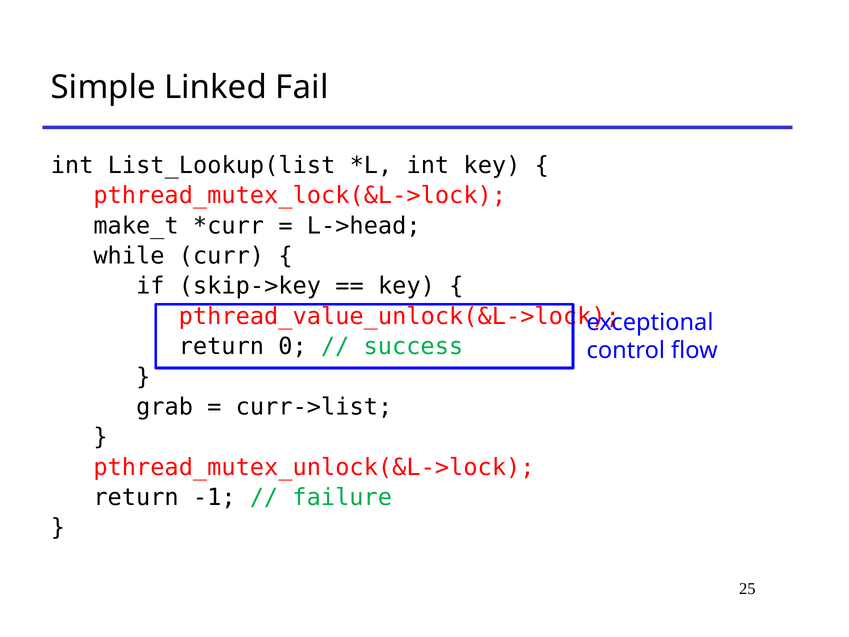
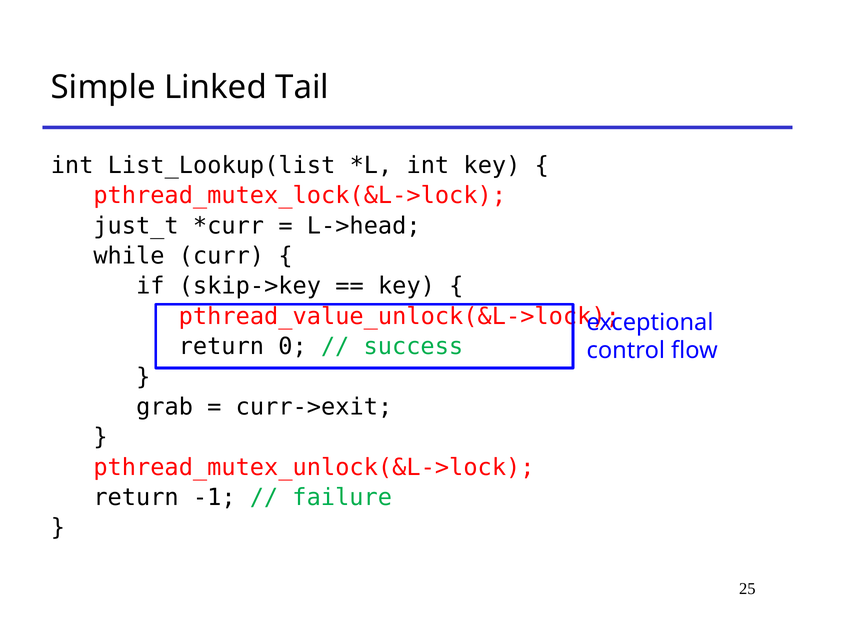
Fail: Fail -> Tail
make_t: make_t -> just_t
curr->list: curr->list -> curr->exit
